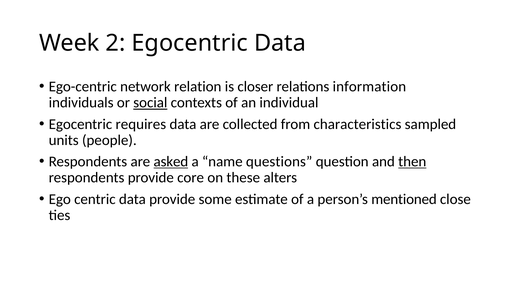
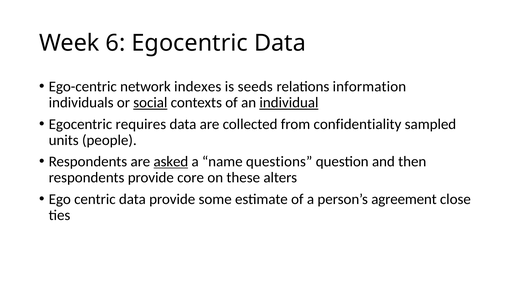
2: 2 -> 6
relation: relation -> indexes
closer: closer -> seeds
individual underline: none -> present
characteristics: characteristics -> confidentiality
then underline: present -> none
mentioned: mentioned -> agreement
